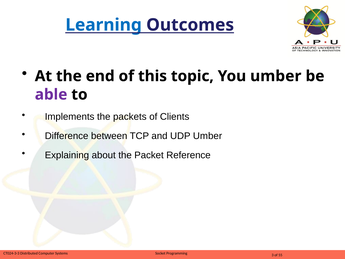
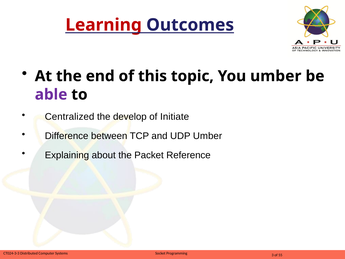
Learning colour: blue -> red
Implements: Implements -> Centralized
packets: packets -> develop
Clients: Clients -> Initiate
